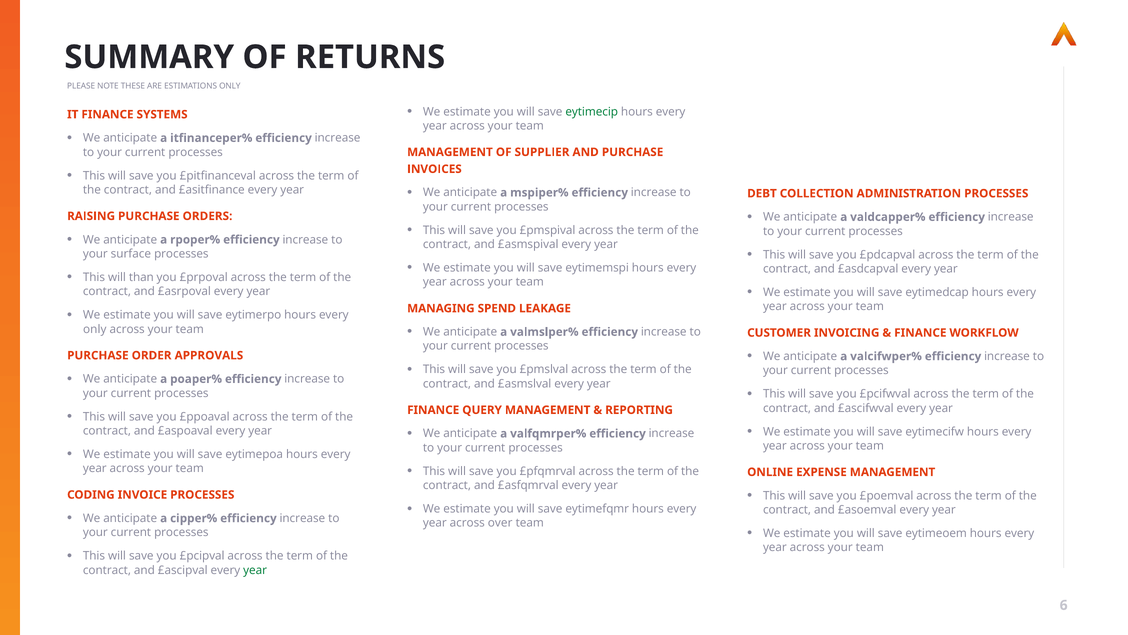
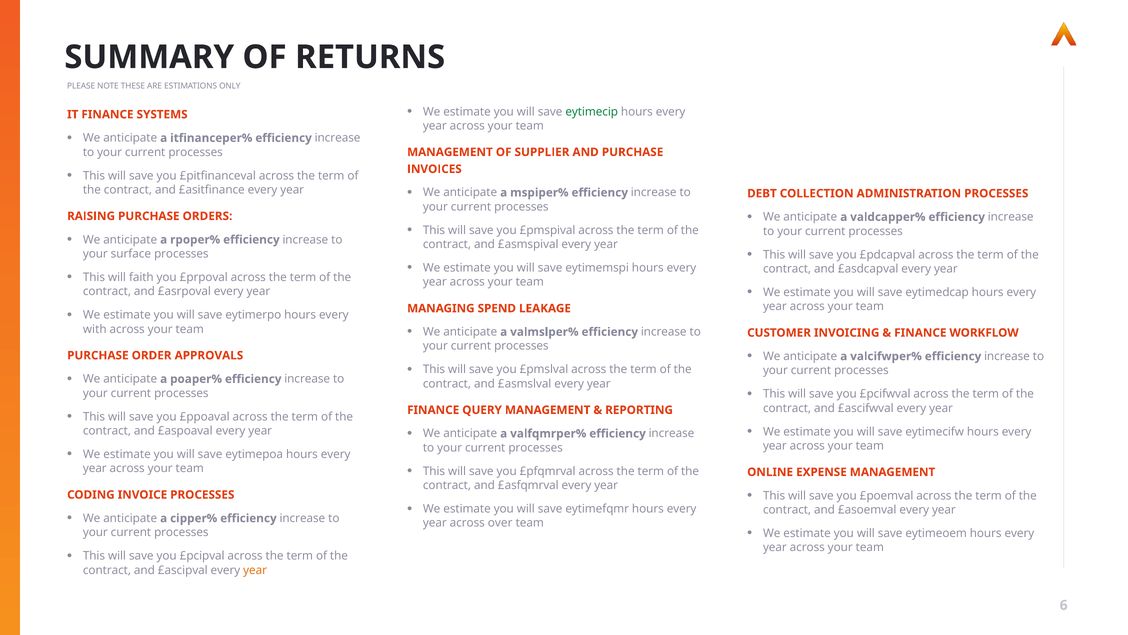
than: than -> faith
only at (95, 329): only -> with
year at (255, 570) colour: green -> orange
